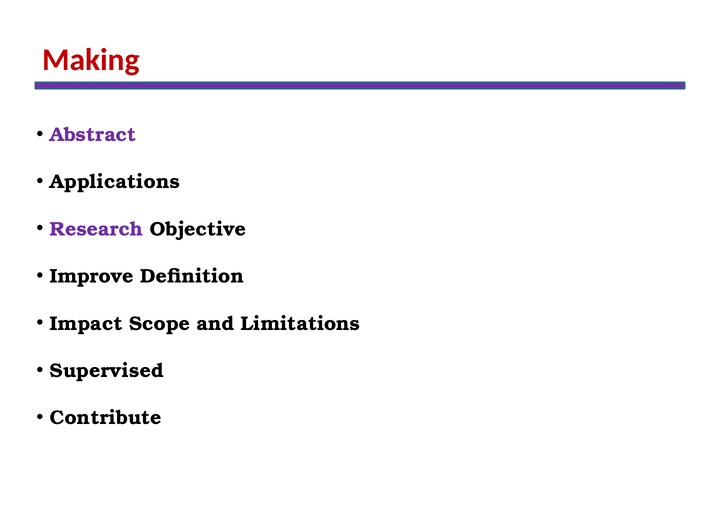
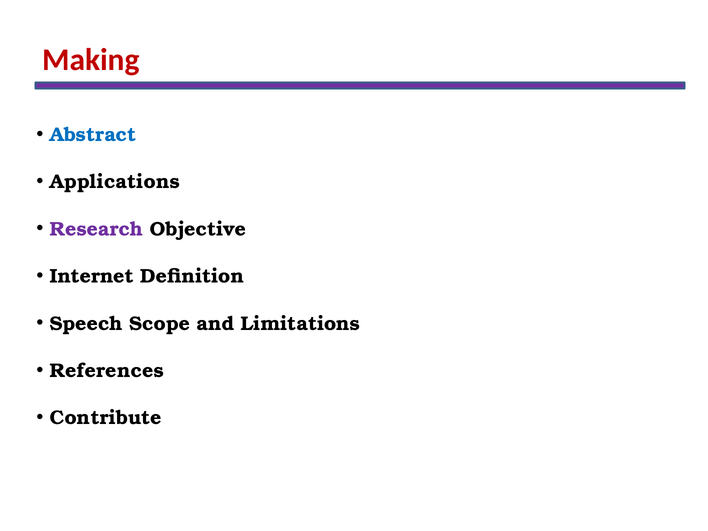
Abstract colour: purple -> blue
Improve: Improve -> Internet
Impact: Impact -> Speech
Supervised: Supervised -> References
